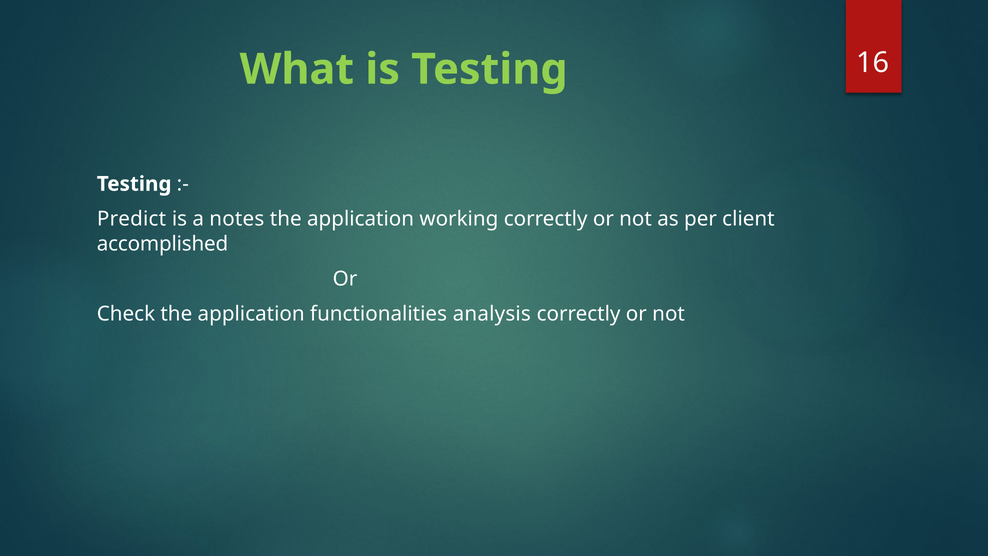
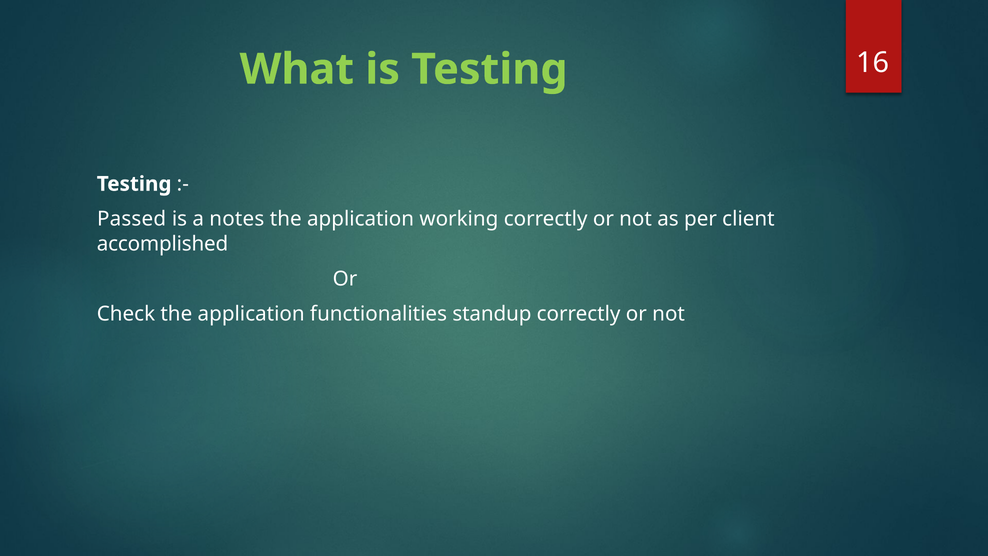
Predict: Predict -> Passed
analysis: analysis -> standup
